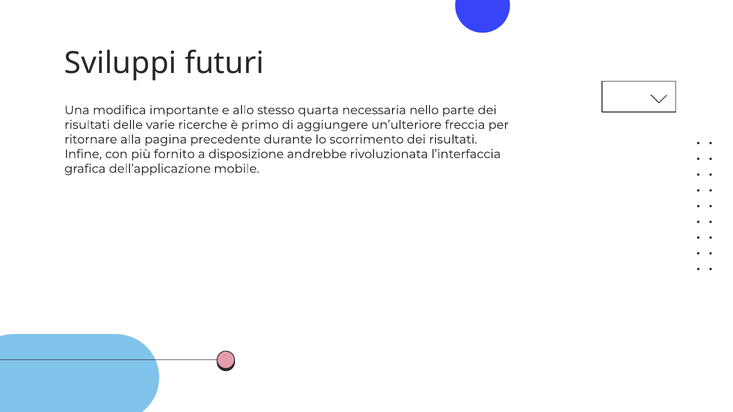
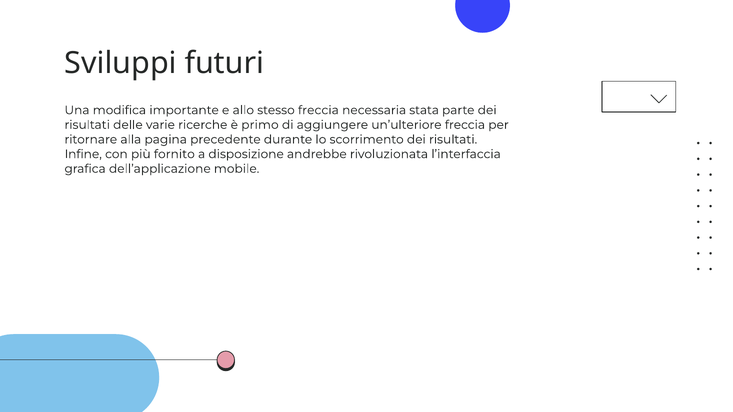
stesso quarta: quarta -> freccia
nello: nello -> stata
